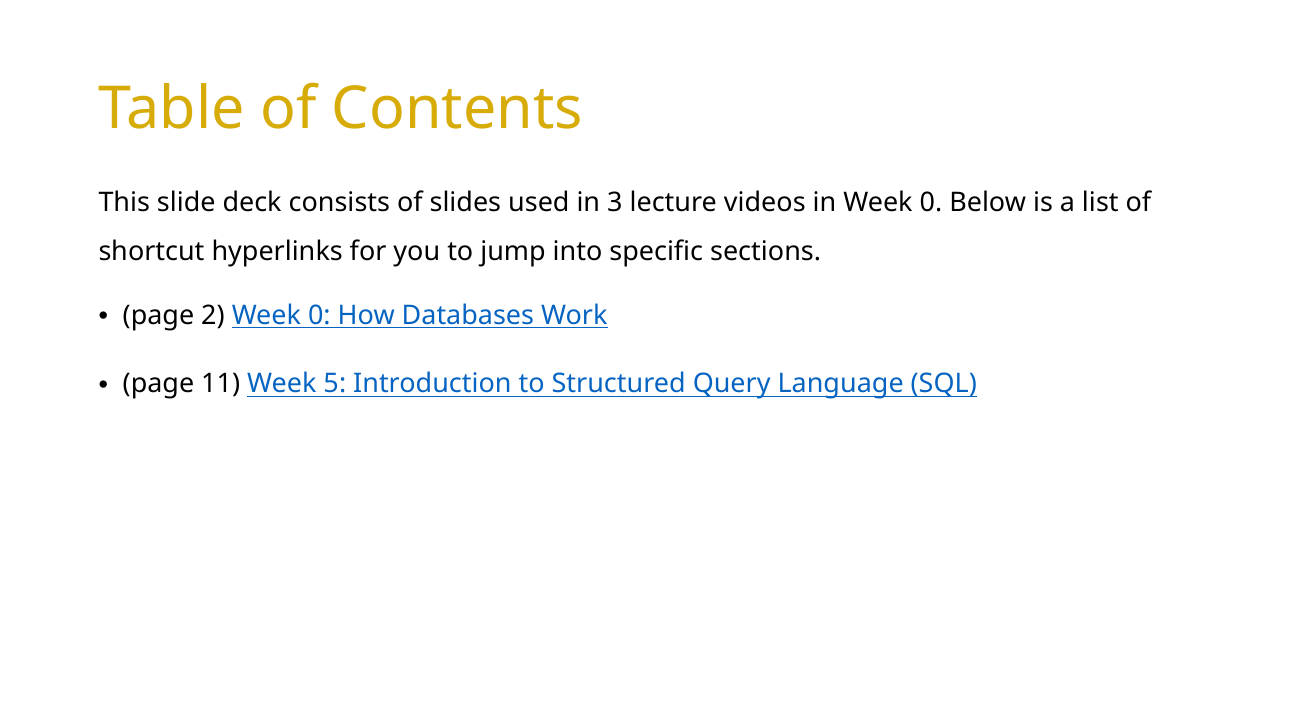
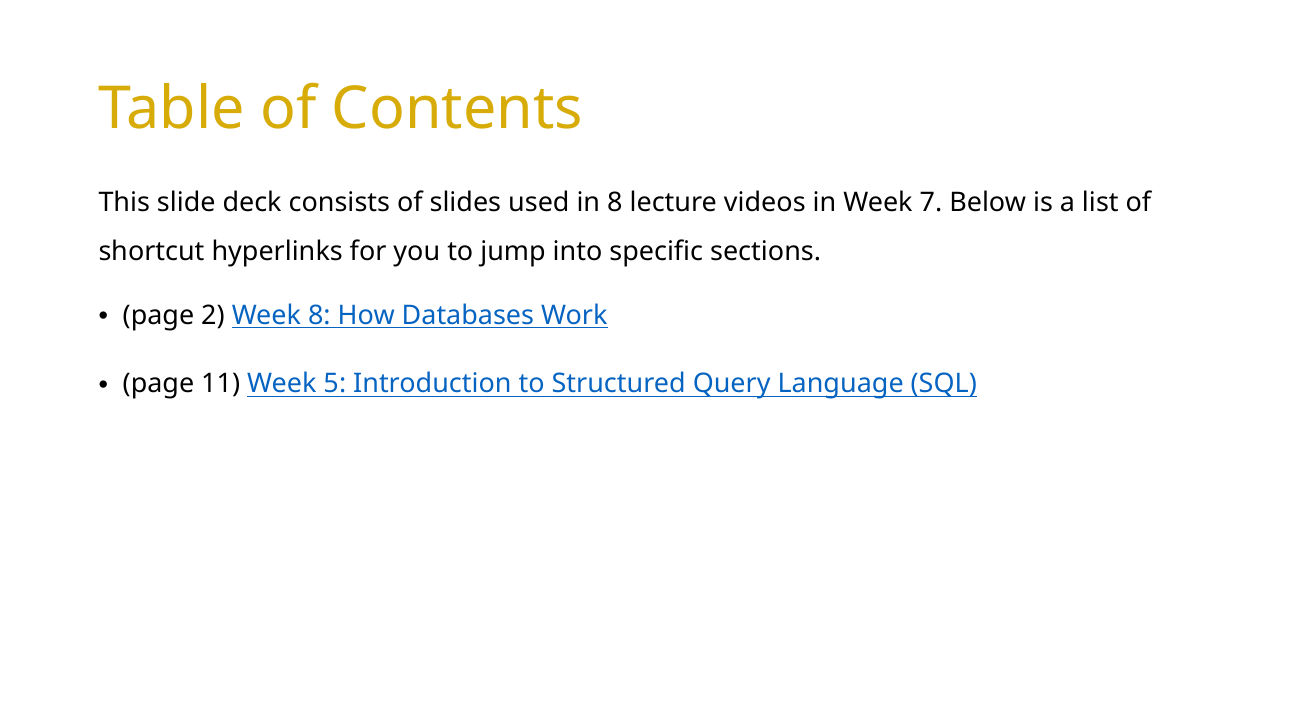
in 3: 3 -> 8
in Week 0: 0 -> 7
2 Week 0: 0 -> 8
